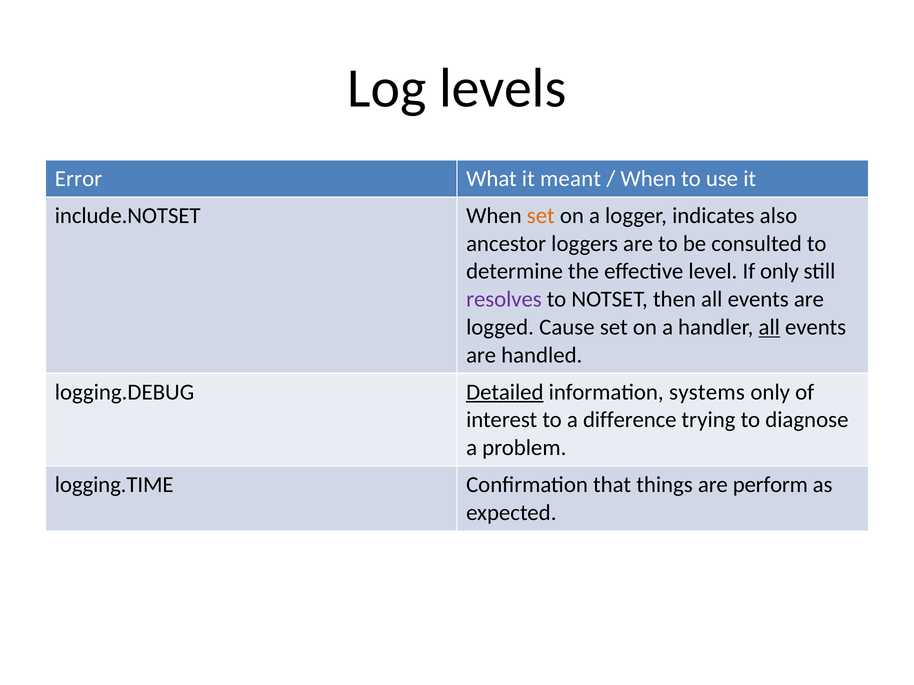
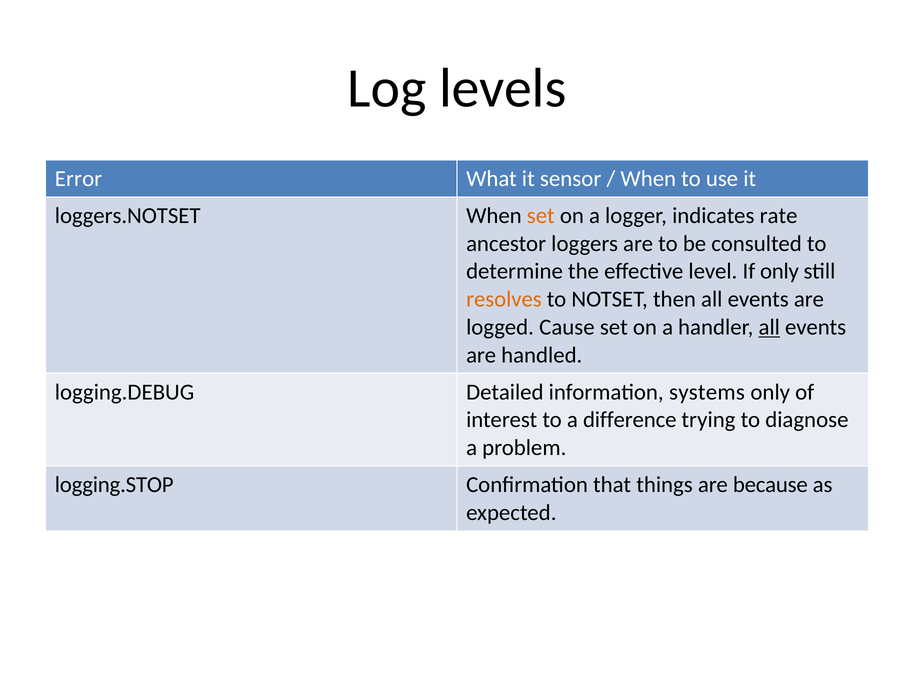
meant: meant -> sensor
include.NOTSET: include.NOTSET -> loggers.NOTSET
also: also -> rate
resolves colour: purple -> orange
Detailed underline: present -> none
logging.TIME: logging.TIME -> logging.STOP
perform: perform -> because
